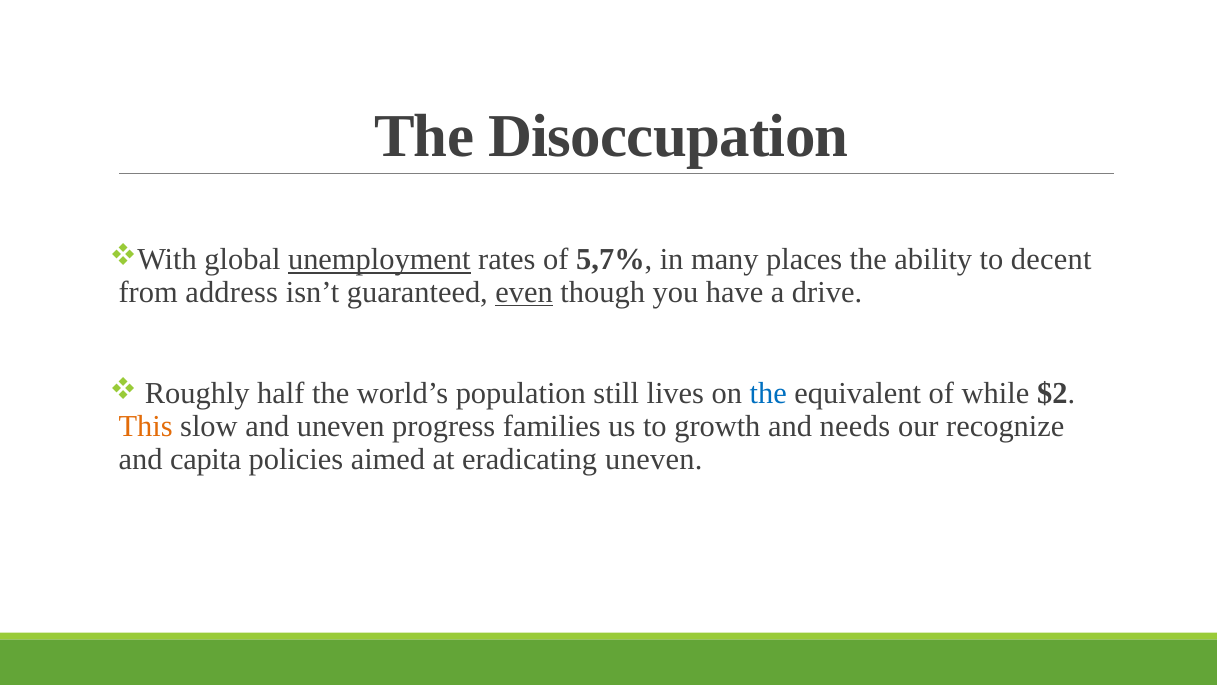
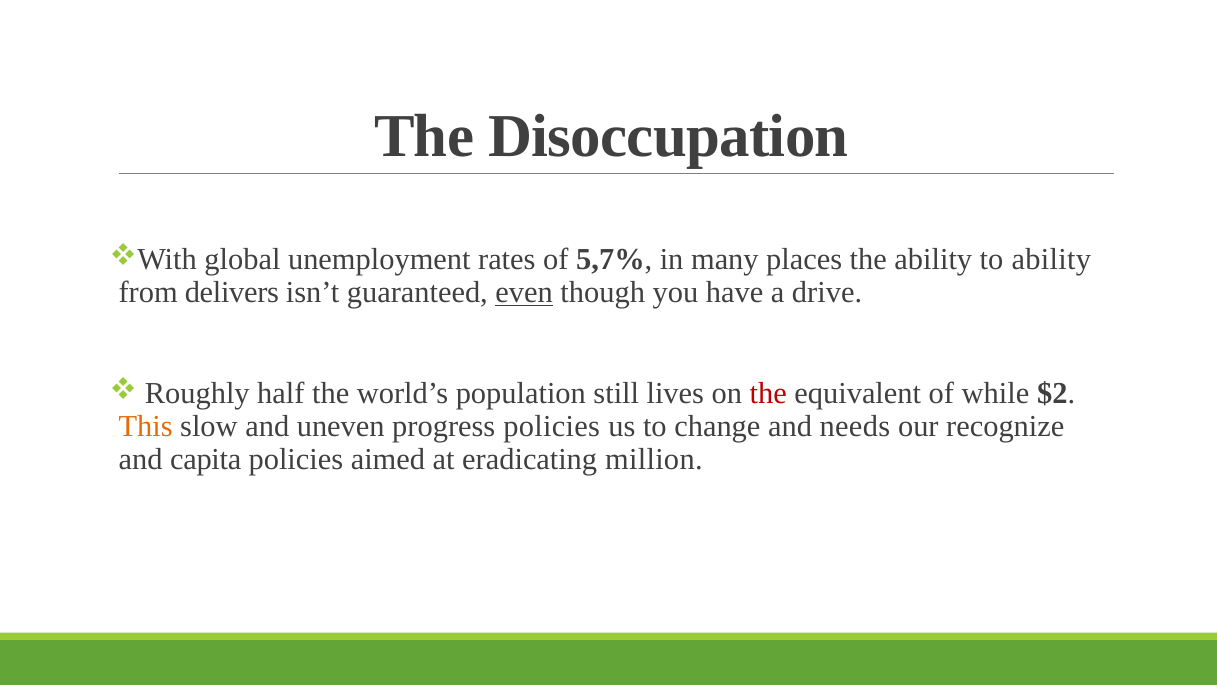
unemployment underline: present -> none
to decent: decent -> ability
address: address -> delivers
the at (768, 393) colour: blue -> red
progress families: families -> policies
growth: growth -> change
eradicating uneven: uneven -> million
